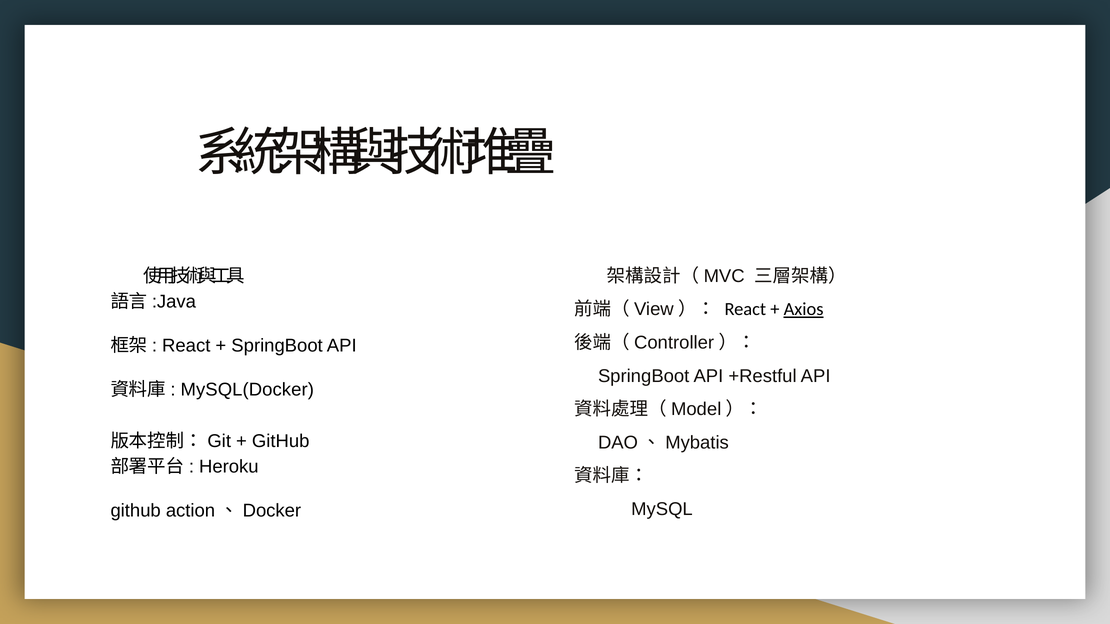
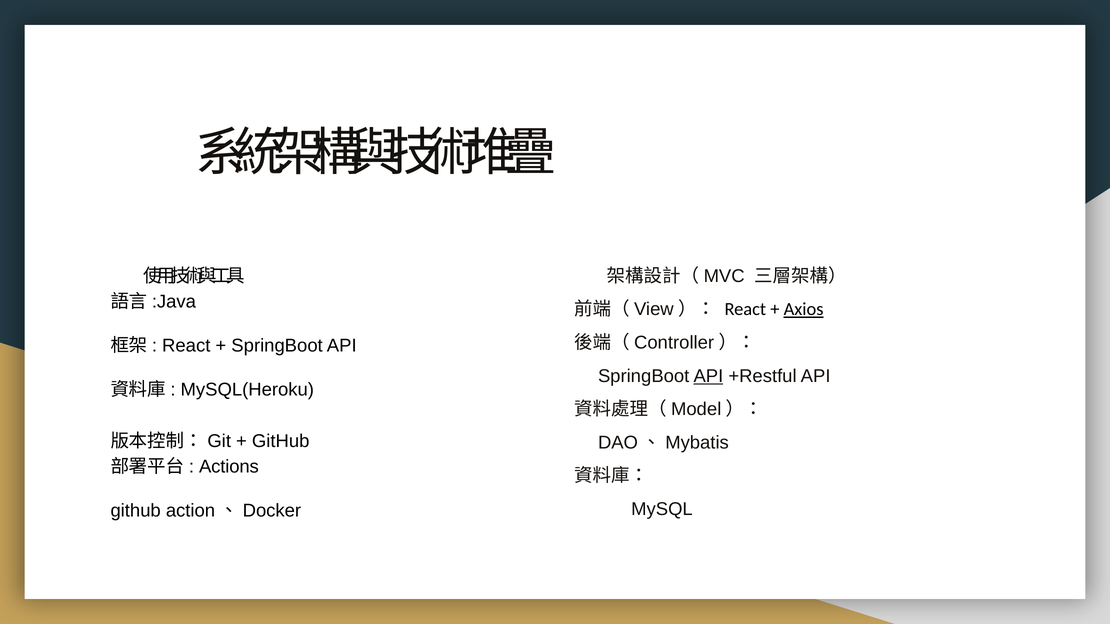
API at (708, 376) underline: none -> present
MySQL(Docker: MySQL(Docker -> MySQL(Heroku
Heroku: Heroku -> Actions
